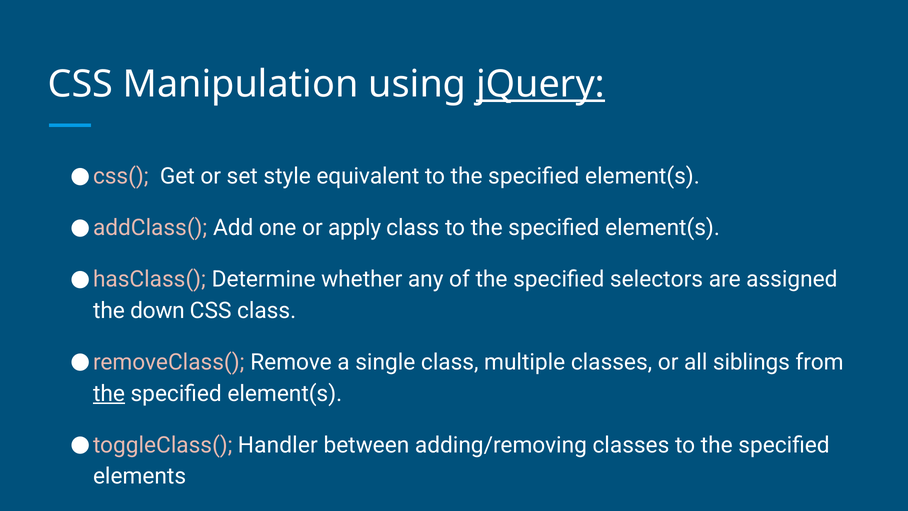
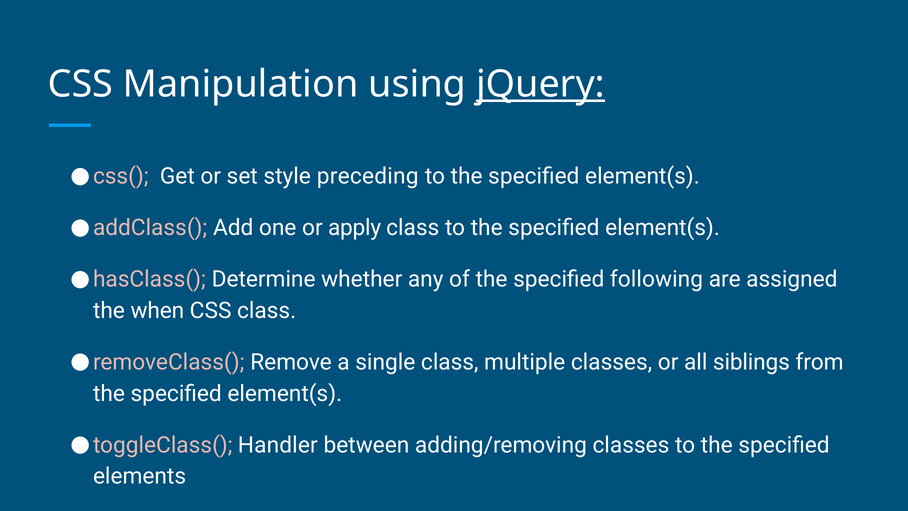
equivalent: equivalent -> preceding
selectors: selectors -> following
down: down -> when
the at (109, 393) underline: present -> none
